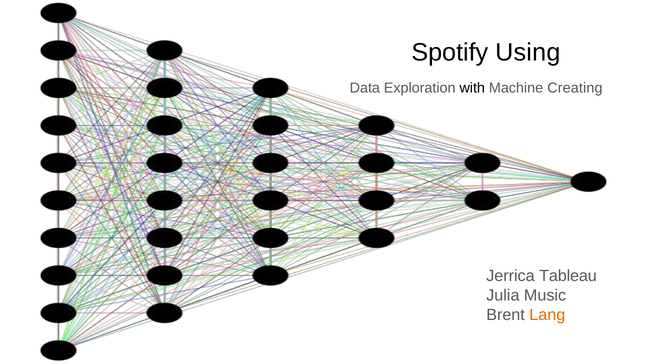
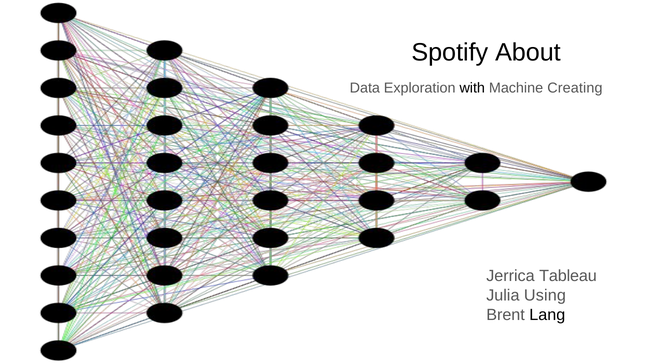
Using: Using -> About
Music: Music -> Using
Lang colour: orange -> black
